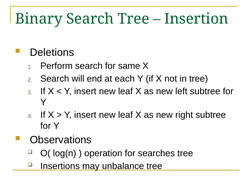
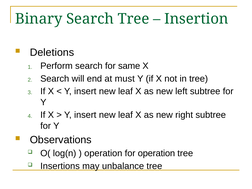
each: each -> must
for searches: searches -> operation
